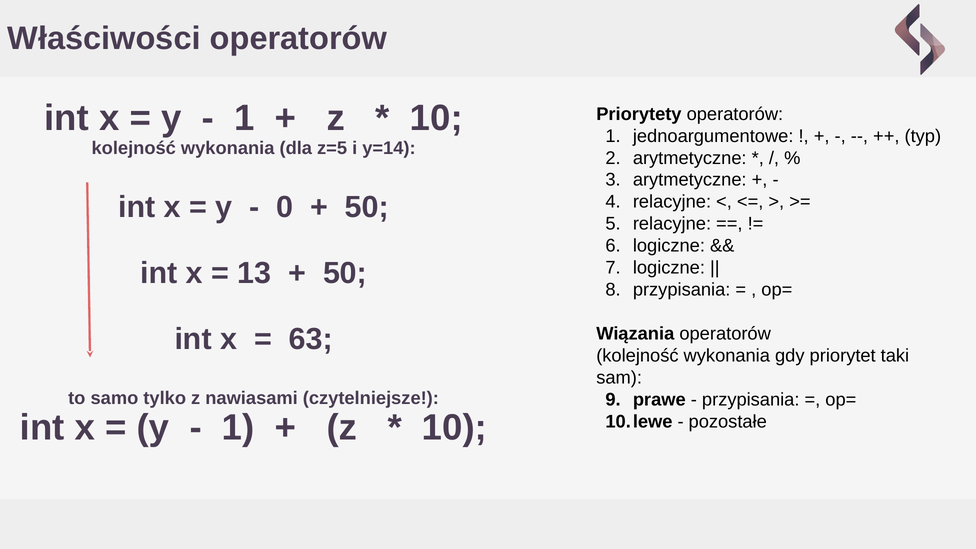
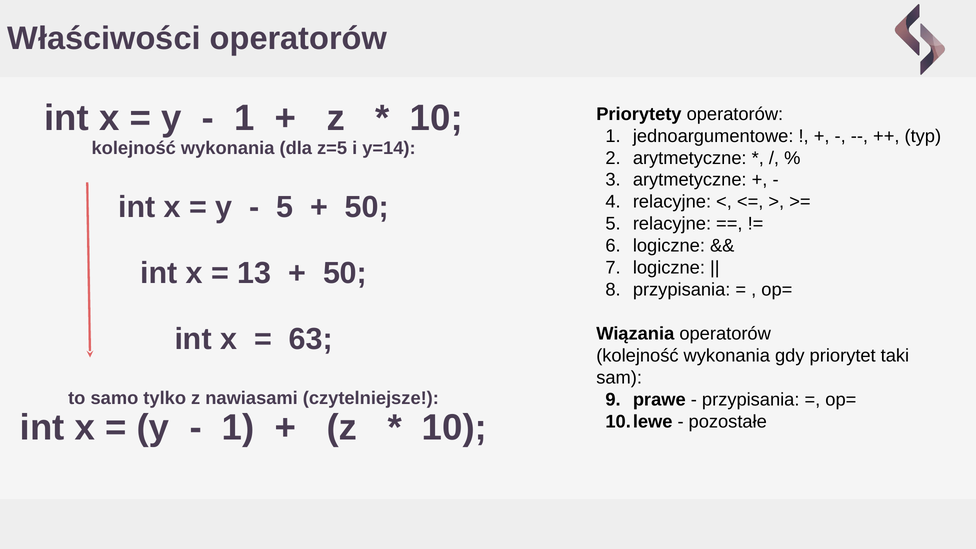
0 at (285, 207): 0 -> 5
